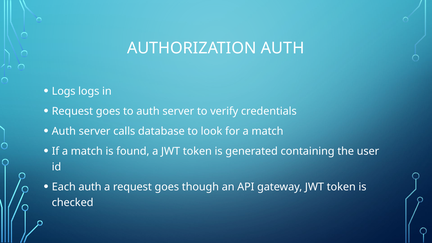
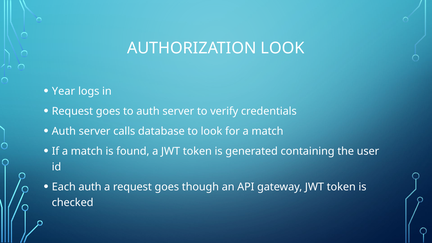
AUTHORIZATION AUTH: AUTH -> LOOK
Logs at (64, 91): Logs -> Year
